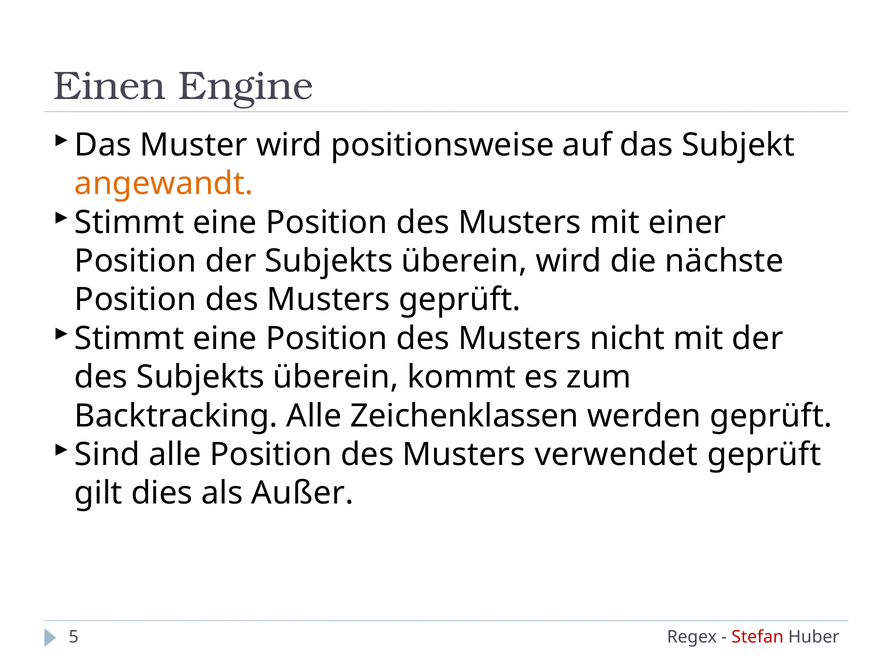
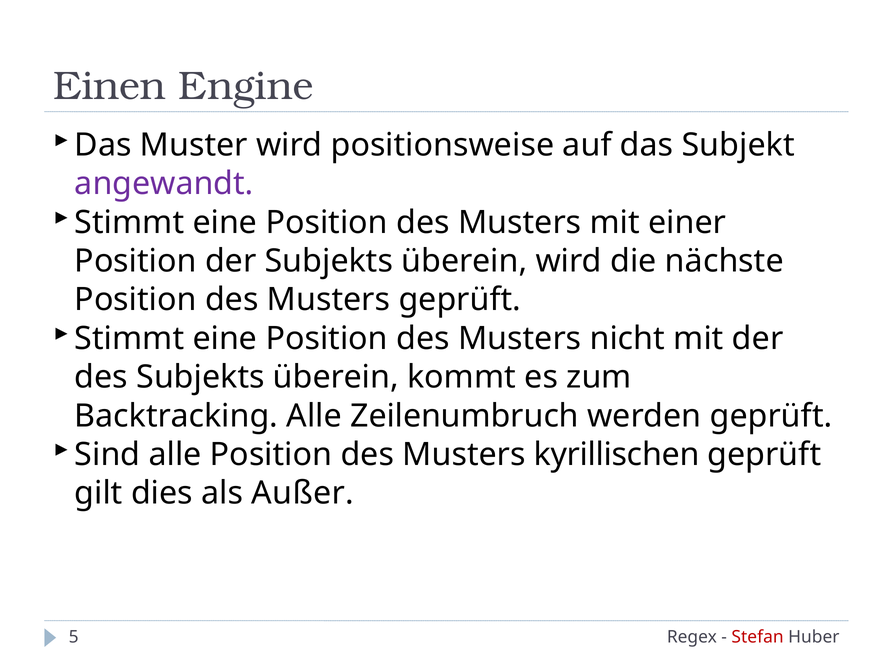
angewandt colour: orange -> purple
Zeichenklassen: Zeichenklassen -> Zeilenumbruch
verwendet: verwendet -> kyrillischen
